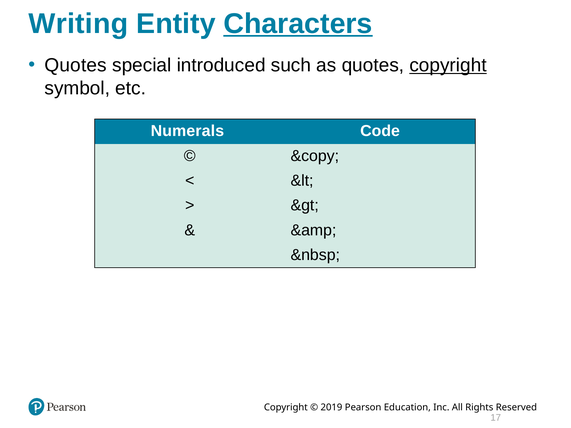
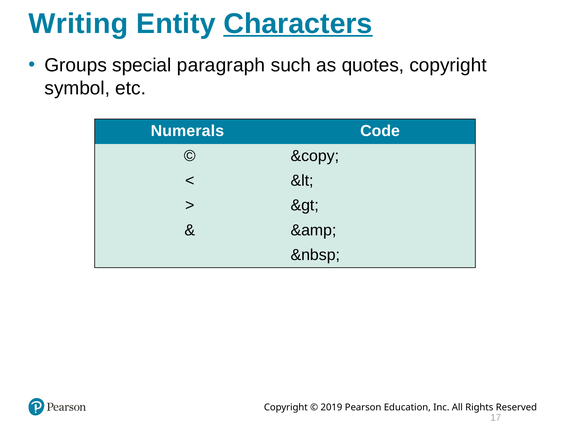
Quotes at (76, 65): Quotes -> Groups
introduced: introduced -> paragraph
copyright at (448, 65) underline: present -> none
